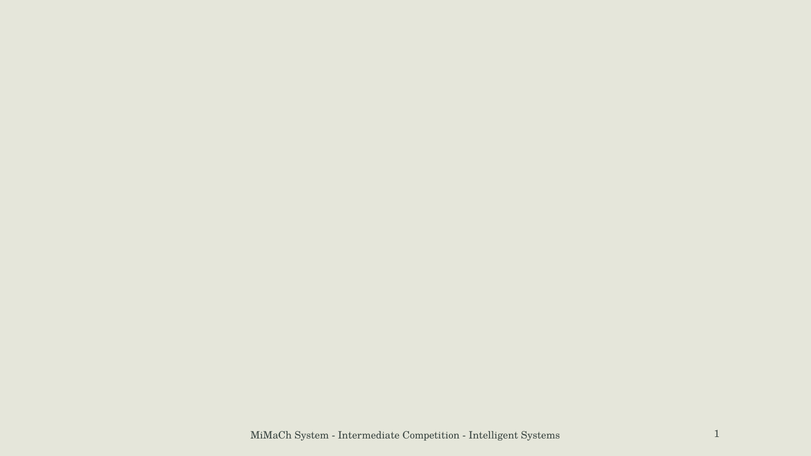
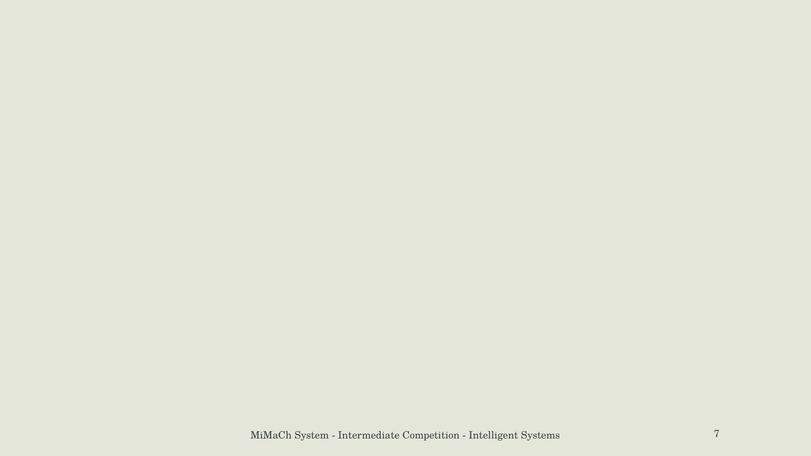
1: 1 -> 7
